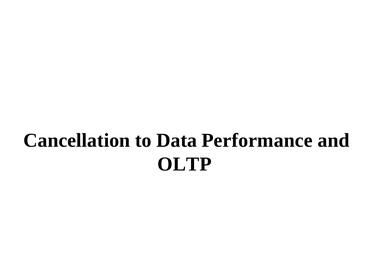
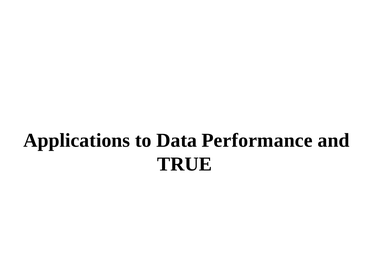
Cancellation: Cancellation -> Applications
OLTP: OLTP -> TRUE
